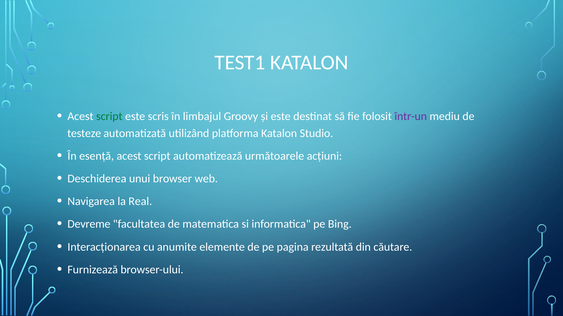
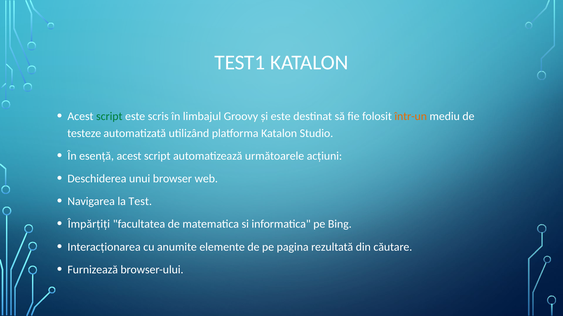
într-un colour: purple -> orange
Real: Real -> Test
Devreme: Devreme -> Împărțiți
